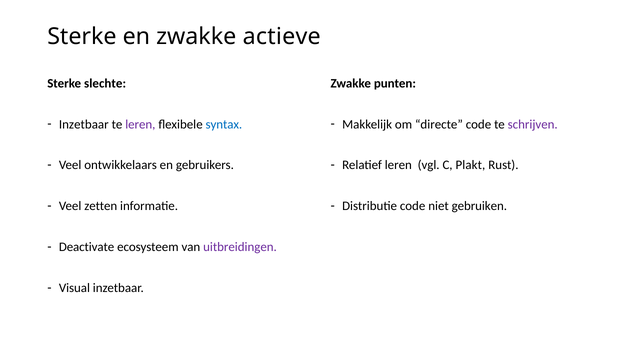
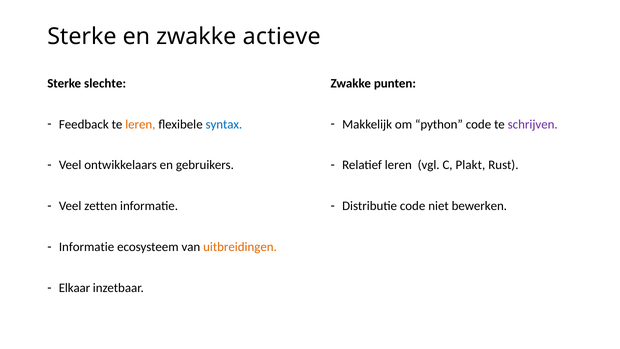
Inzetbaar at (84, 124): Inzetbaar -> Feedback
leren at (140, 124) colour: purple -> orange
directe: directe -> python
gebruiken: gebruiken -> bewerken
Deactivate at (87, 247): Deactivate -> Informatie
uitbreidingen colour: purple -> orange
Visual: Visual -> Elkaar
